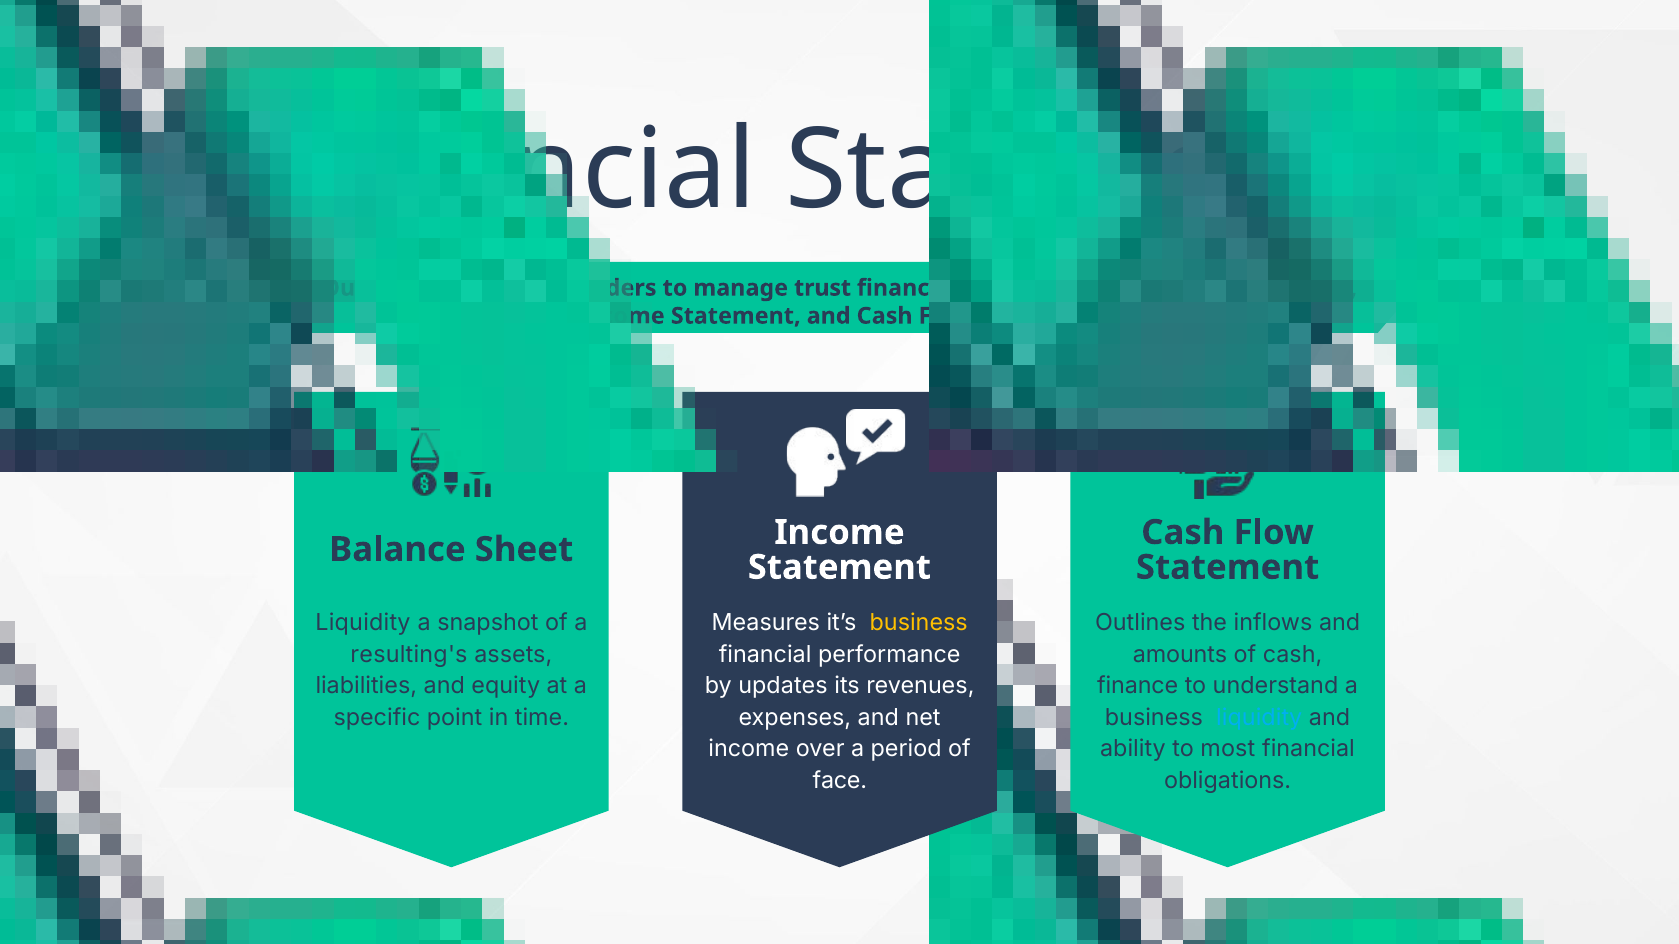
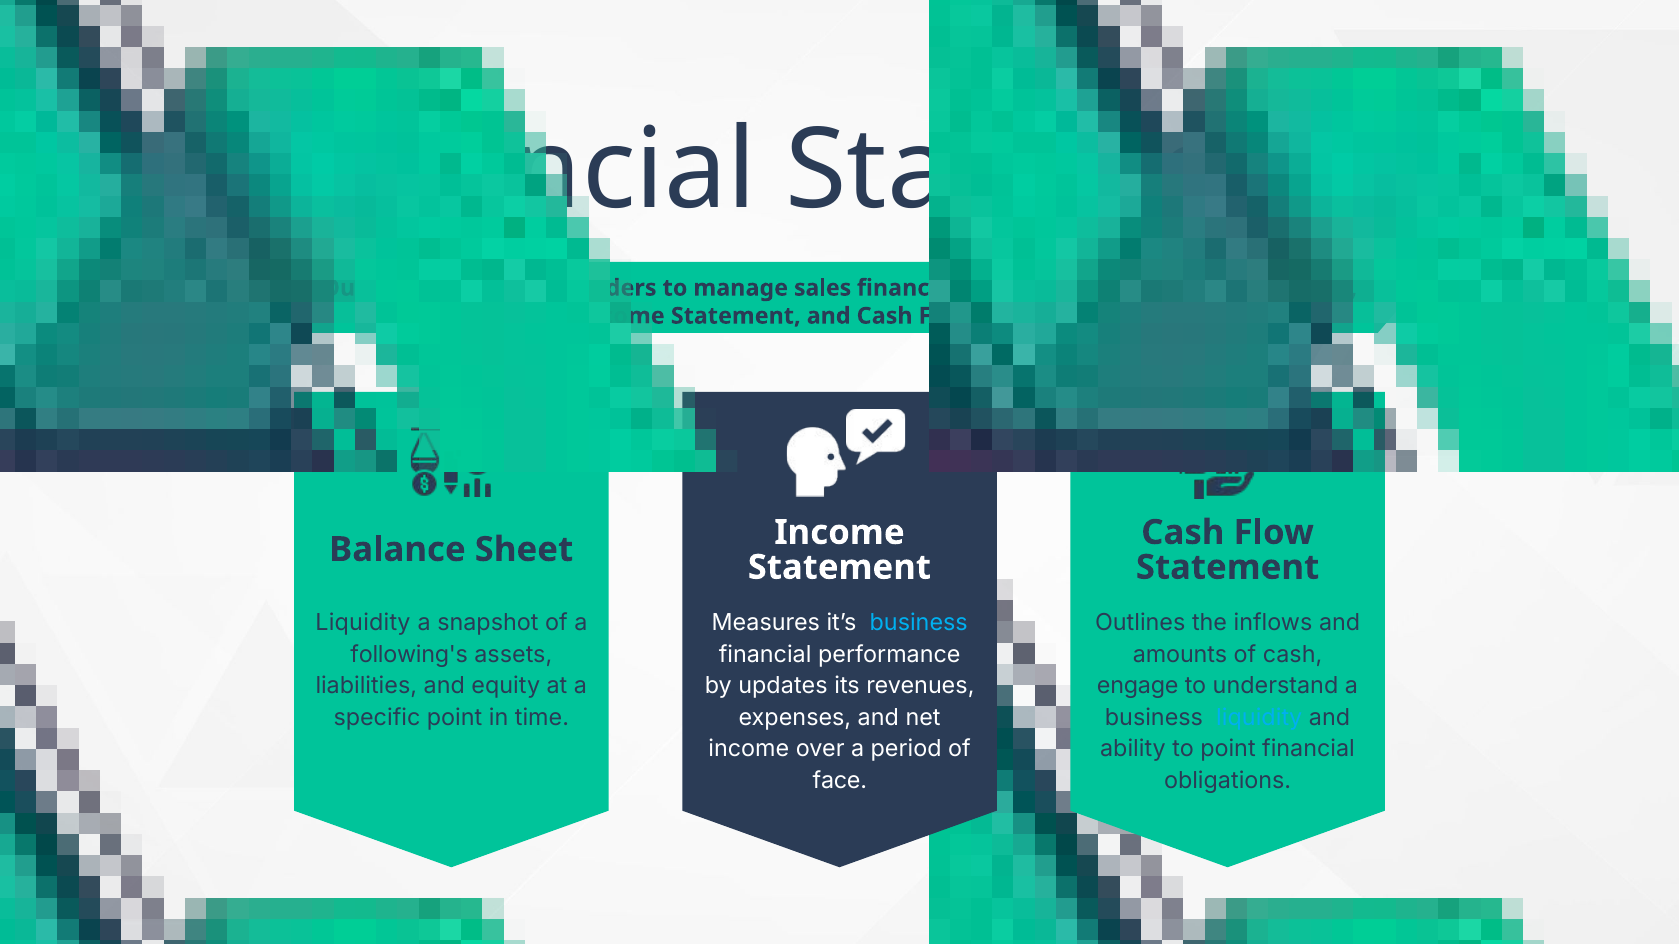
trust: trust -> sales
business at (919, 624) colour: yellow -> light blue
resulting's: resulting's -> following's
finance at (1138, 687): finance -> engage
to most: most -> point
